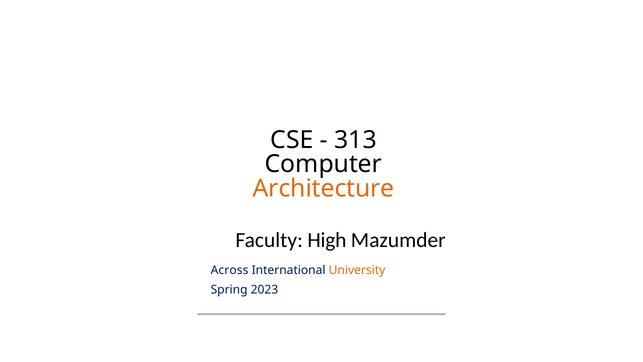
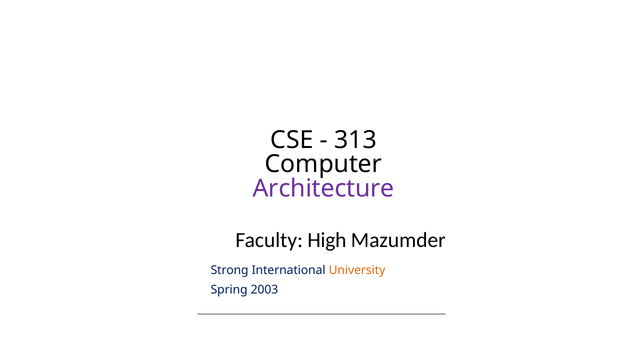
Architecture colour: orange -> purple
Across: Across -> Strong
2023: 2023 -> 2003
